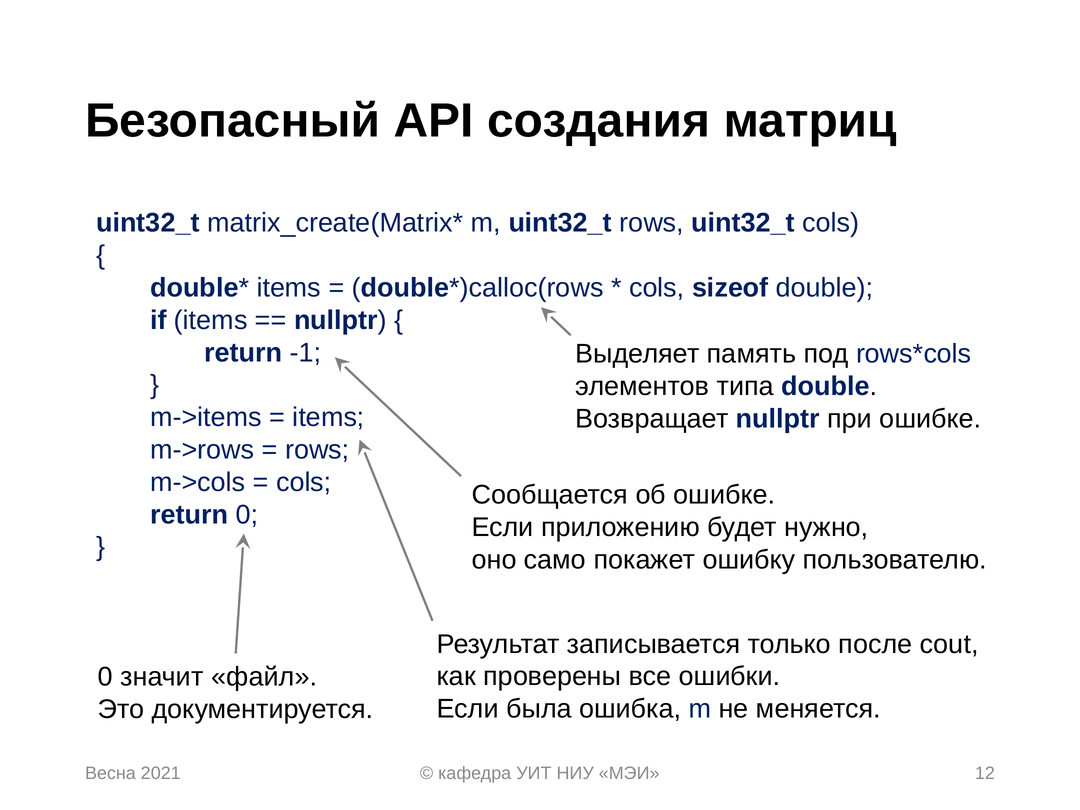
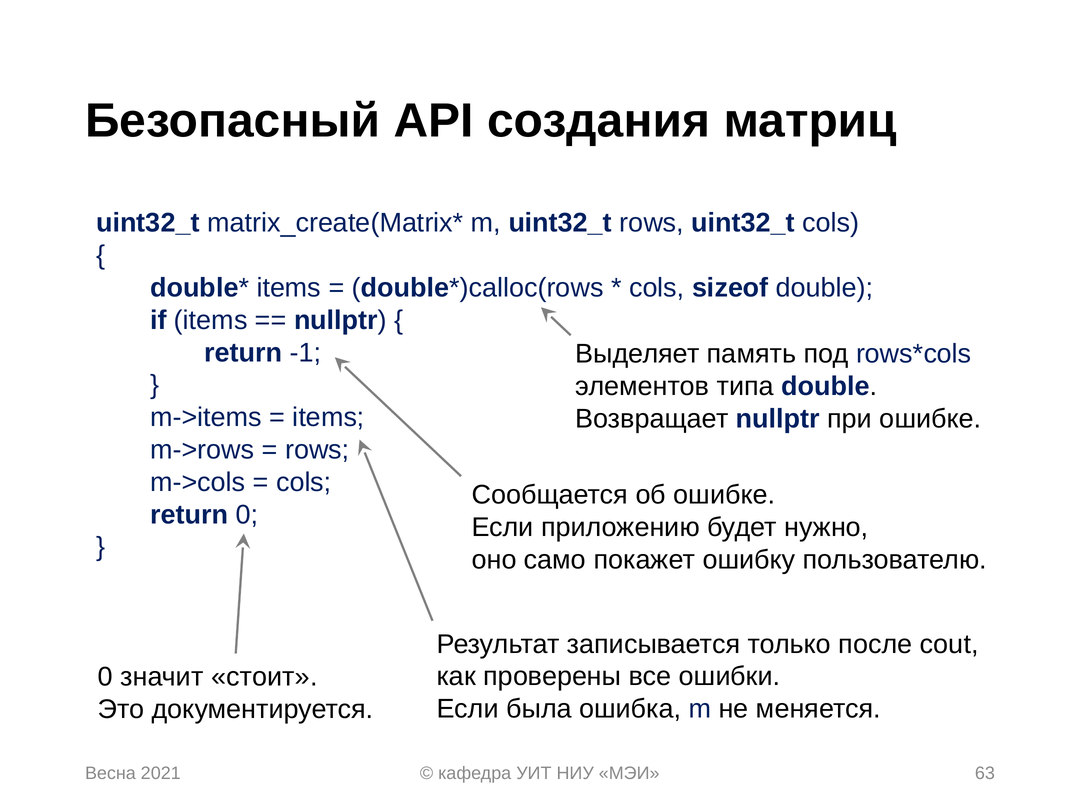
файл: файл -> стоит
12: 12 -> 63
